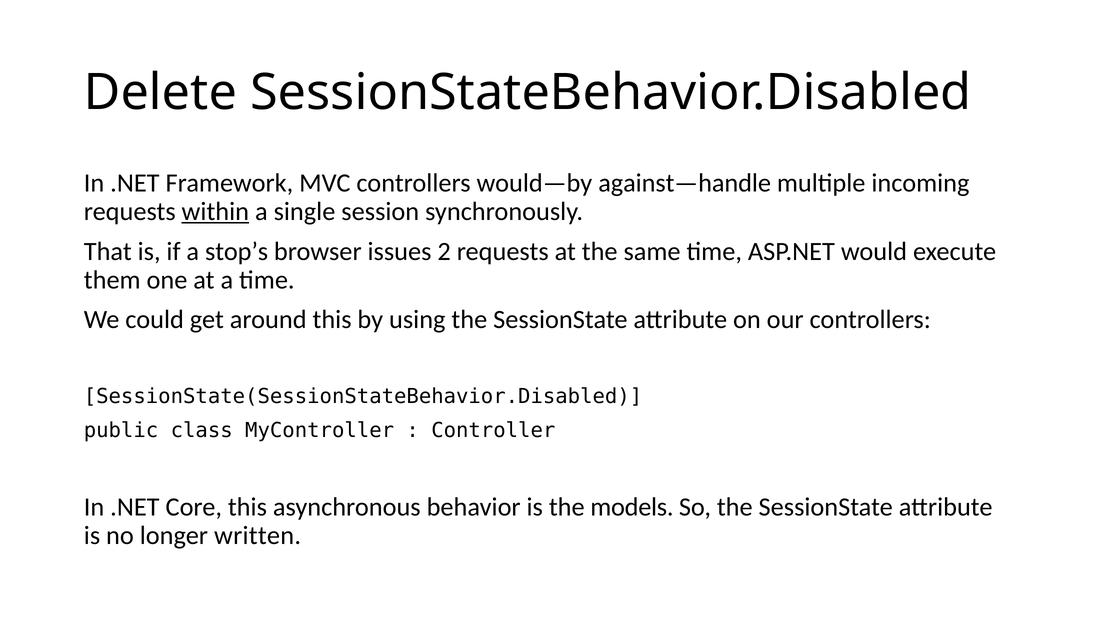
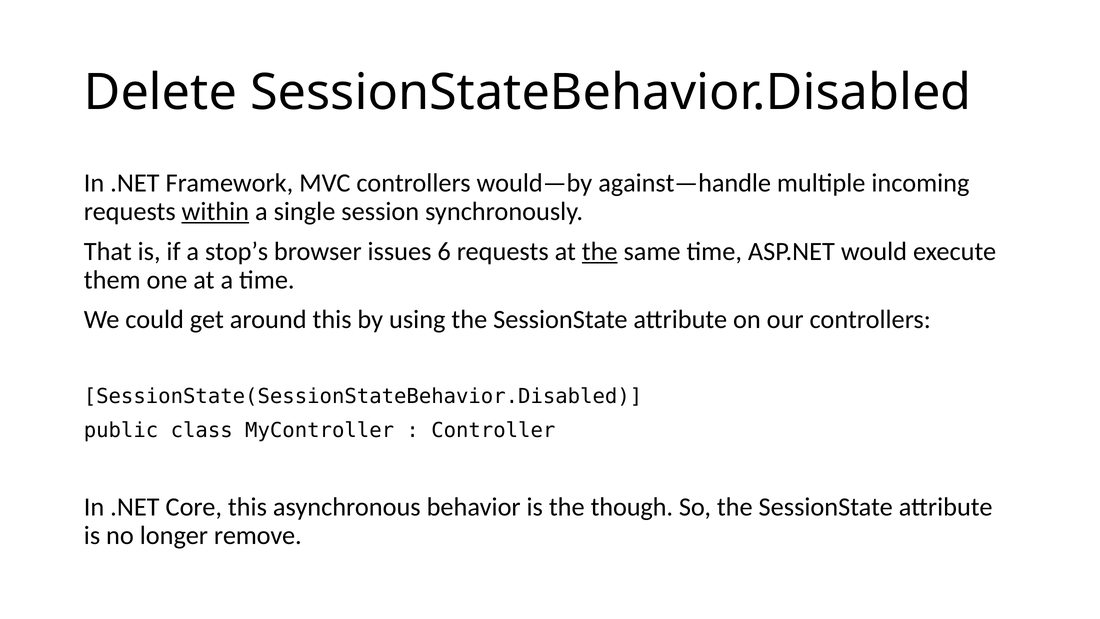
2: 2 -> 6
the at (600, 251) underline: none -> present
models: models -> though
written: written -> remove
